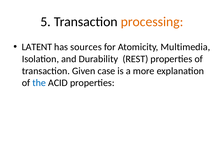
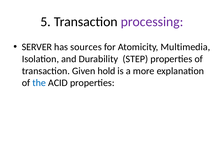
processing colour: orange -> purple
LATENT: LATENT -> SERVER
REST: REST -> STEP
case: case -> hold
